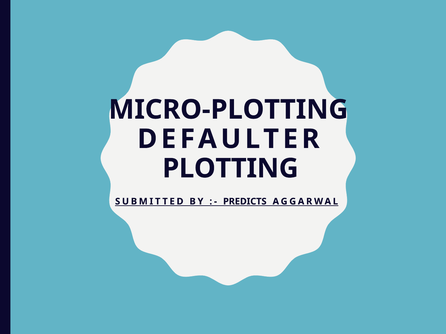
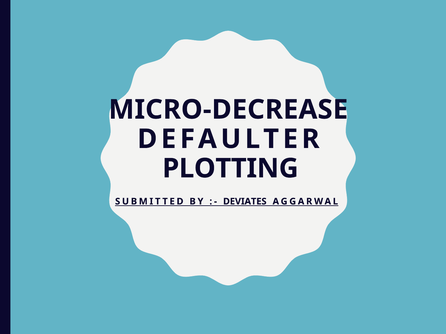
MICRO-PLOTTING: MICRO-PLOTTING -> MICRO-DECREASE
PREDICTS: PREDICTS -> DEVIATES
